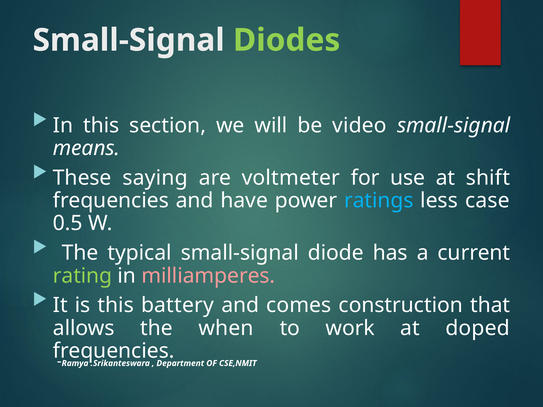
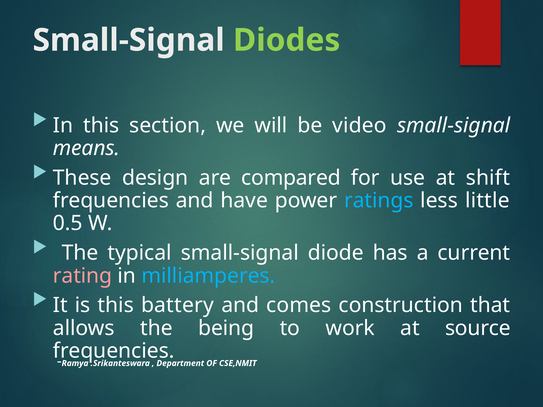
saying: saying -> design
voltmeter: voltmeter -> compared
case: case -> little
rating colour: light green -> pink
milliamperes colour: pink -> light blue
when: when -> being
doped: doped -> source
